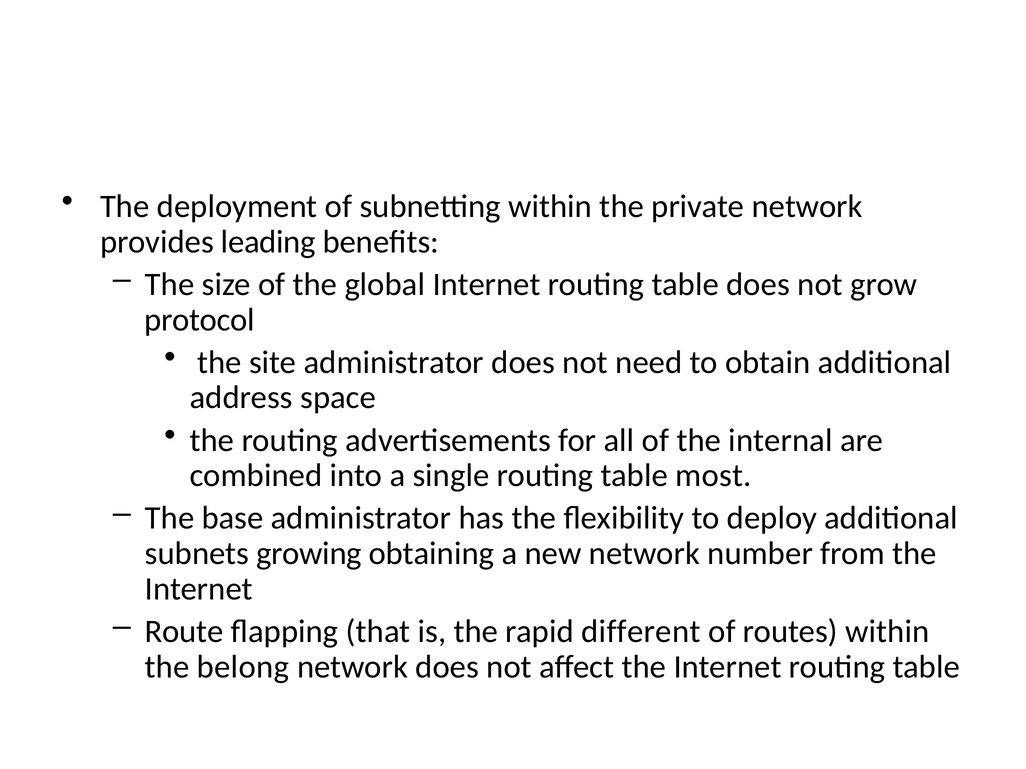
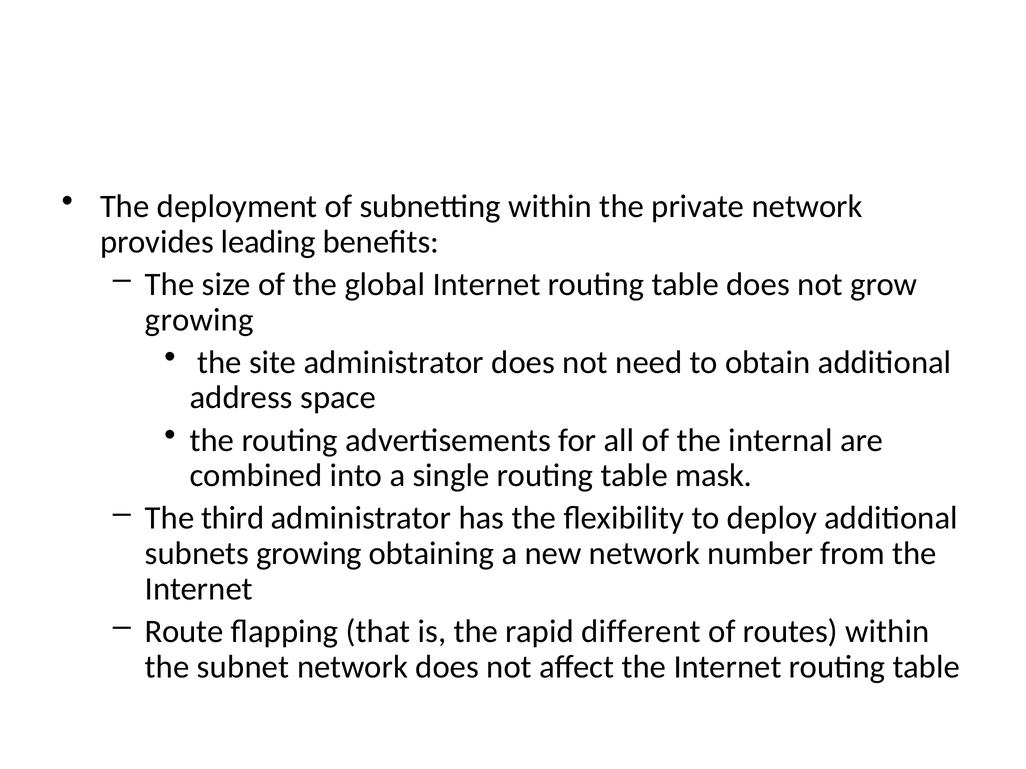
protocol at (200, 320): protocol -> growing
most: most -> mask
base: base -> third
belong: belong -> subnet
